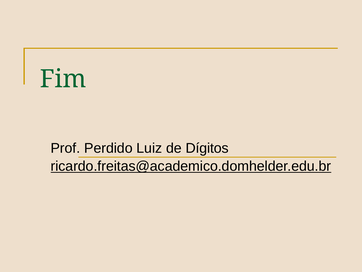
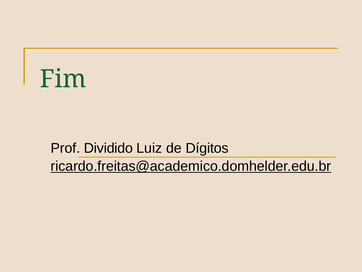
Perdido: Perdido -> Dividido
